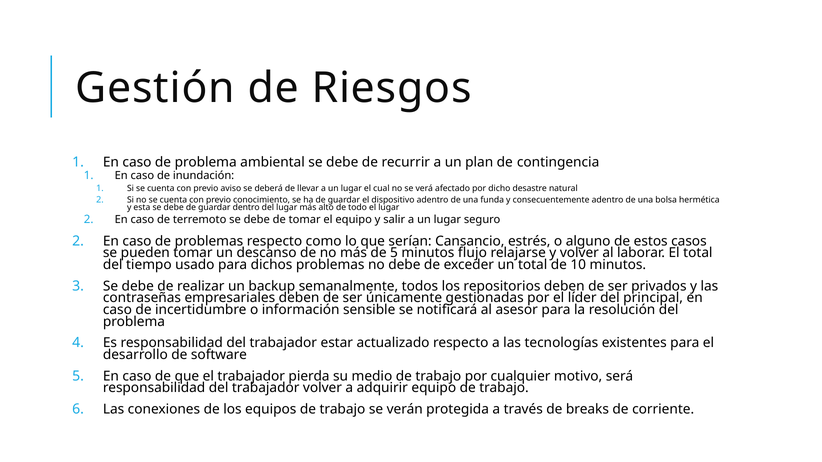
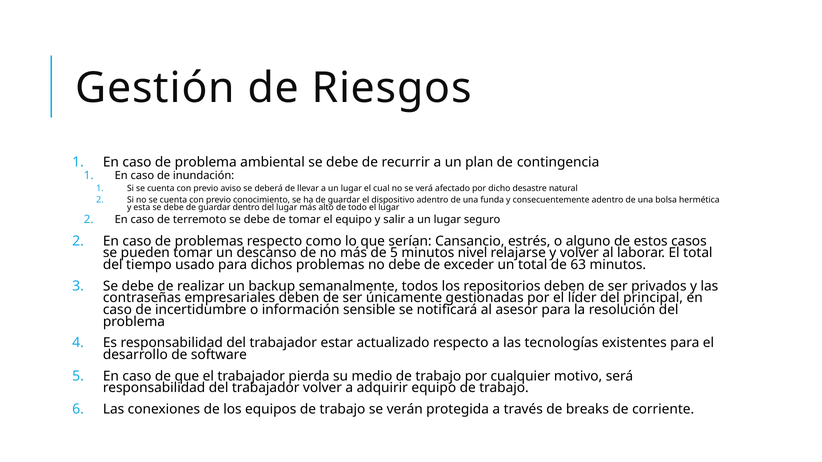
flujo: flujo -> nivel
10: 10 -> 63
